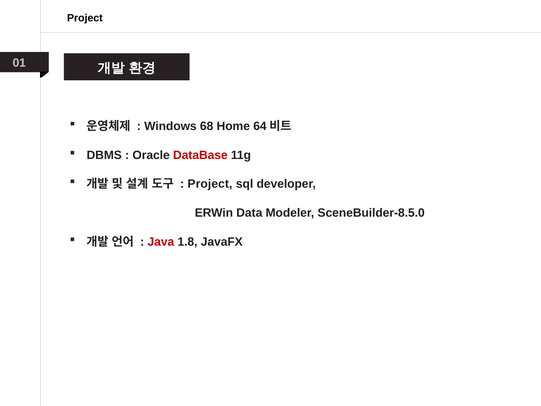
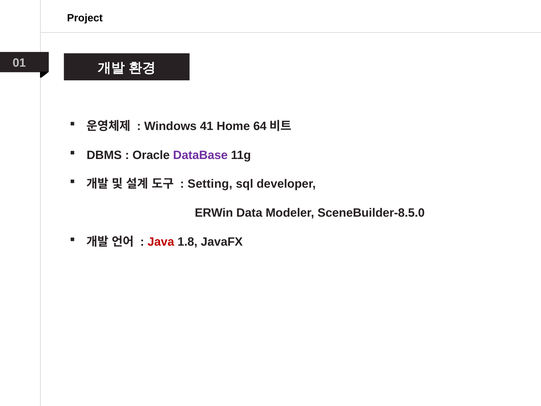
68: 68 -> 41
DataBase colour: red -> purple
Project at (210, 184): Project -> Setting
